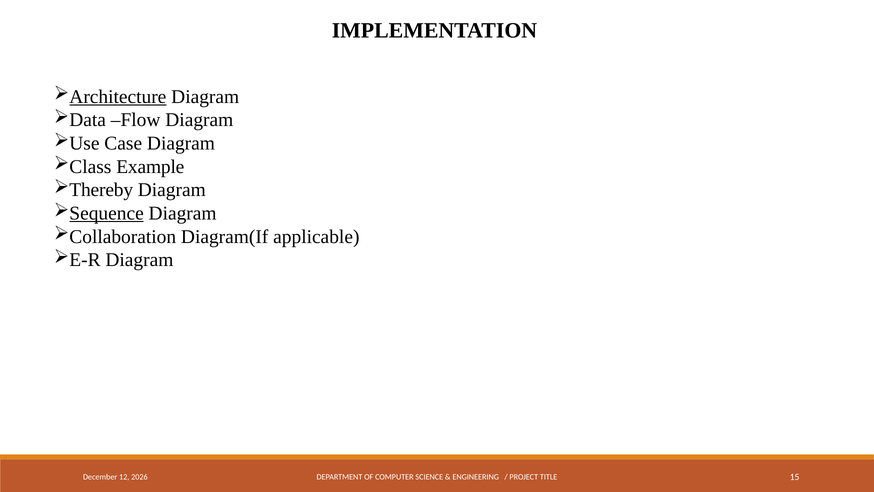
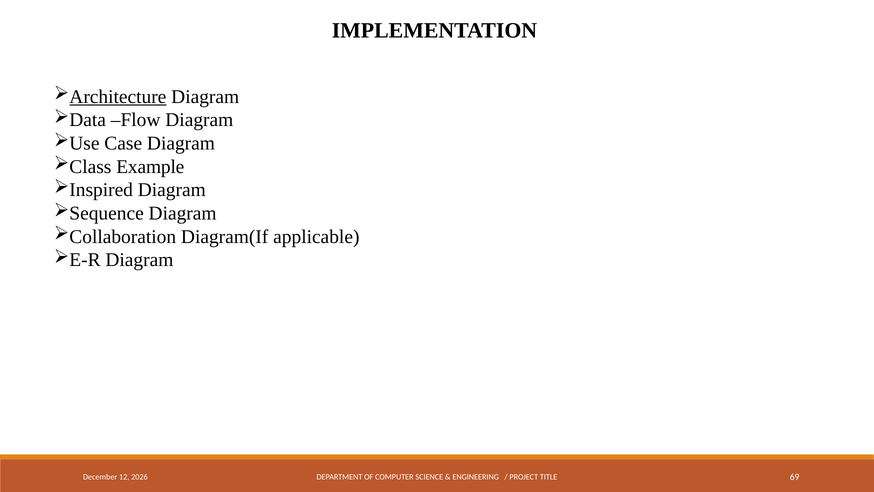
Thereby: Thereby -> Inspired
Sequence underline: present -> none
15: 15 -> 69
